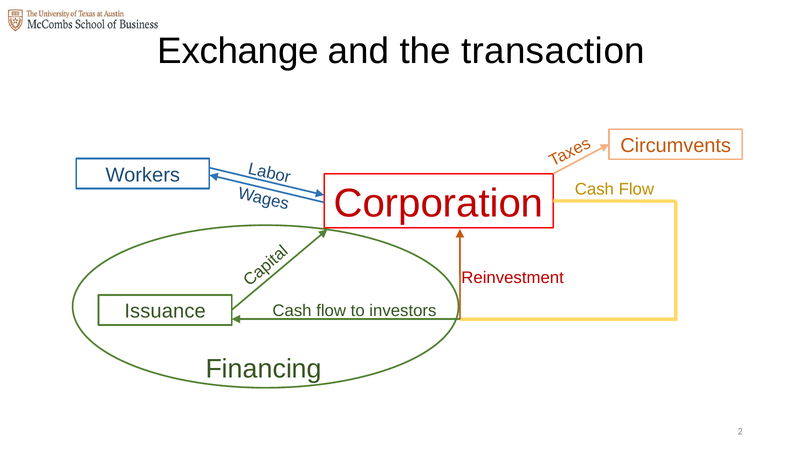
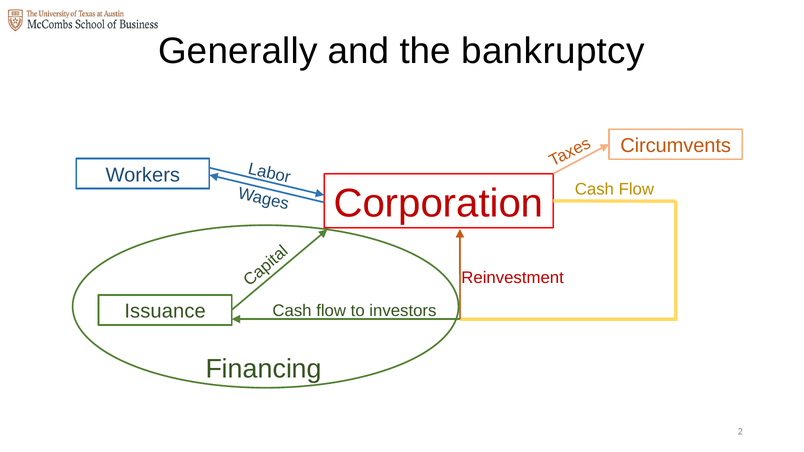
Exchange: Exchange -> Generally
transaction: transaction -> bankruptcy
